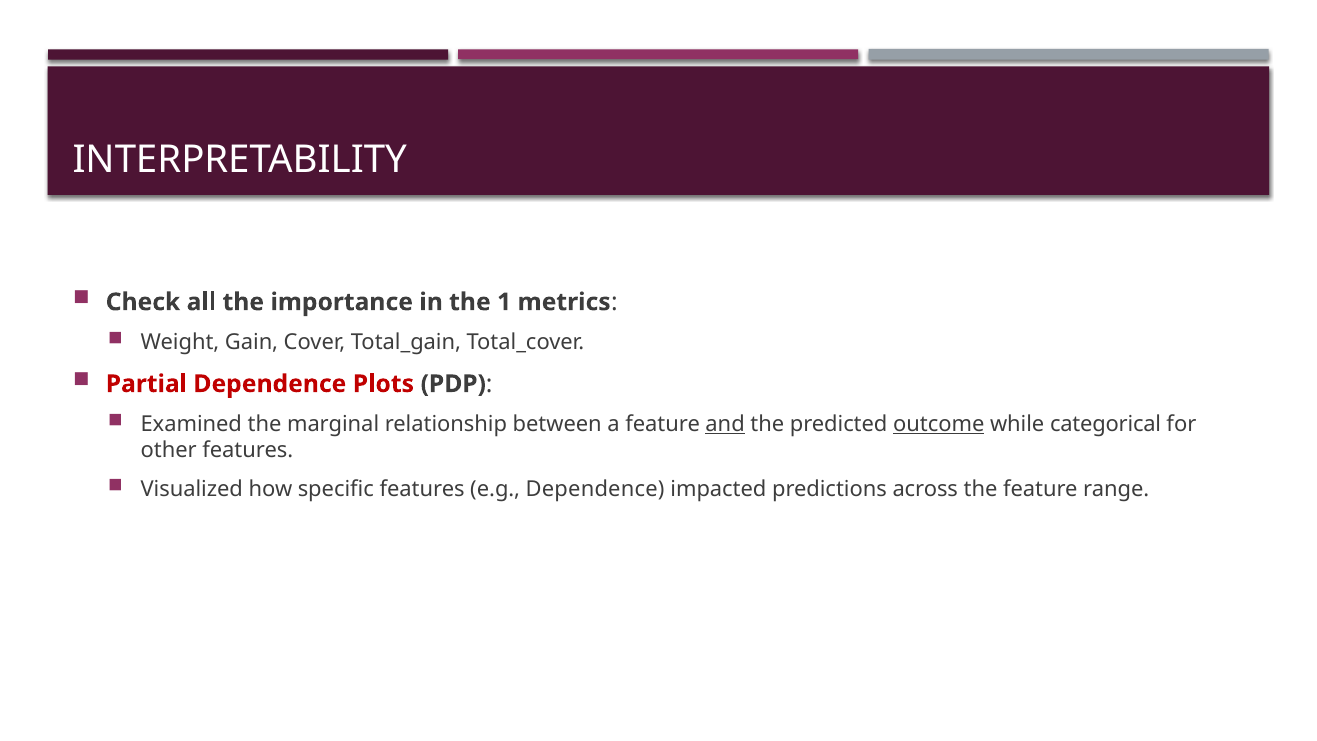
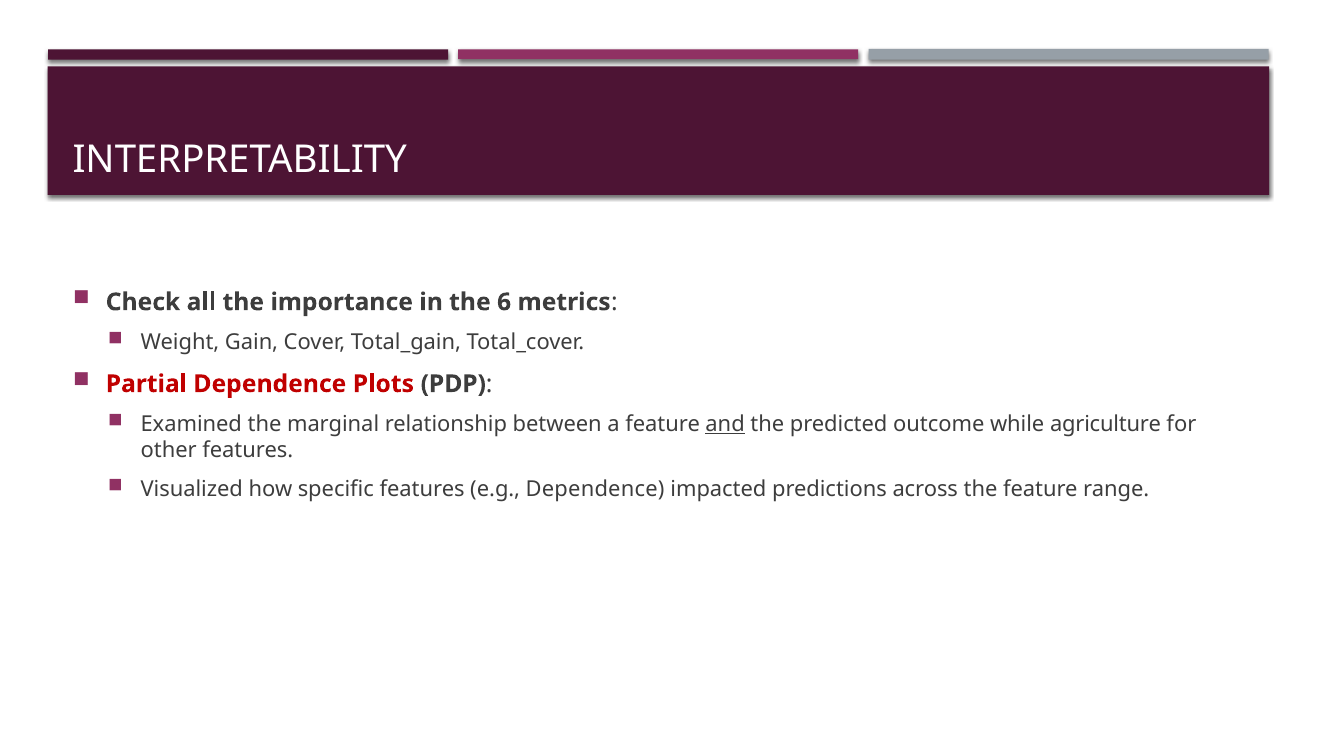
1: 1 -> 6
outcome underline: present -> none
categorical: categorical -> agriculture
